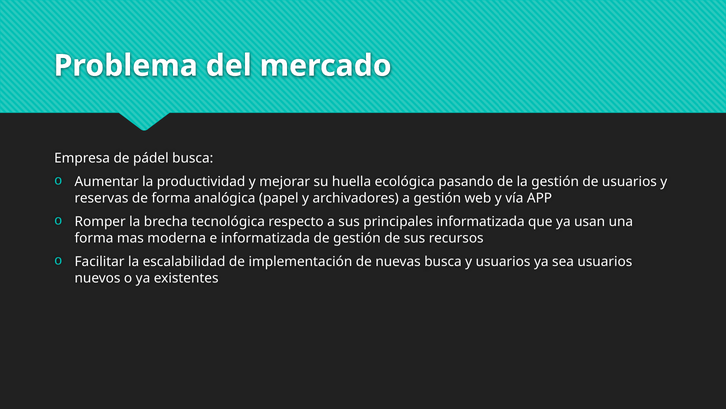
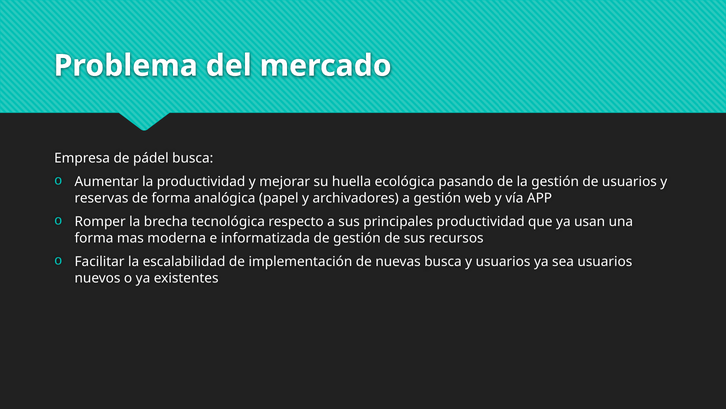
principales informatizada: informatizada -> productividad
